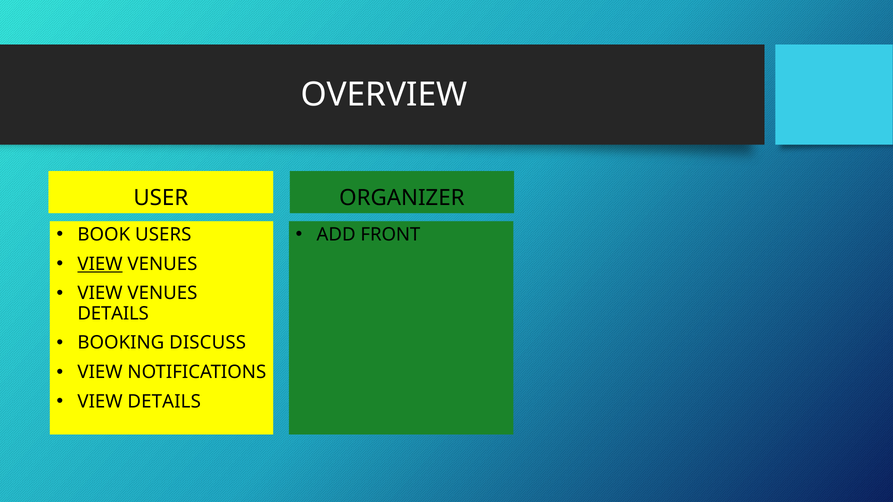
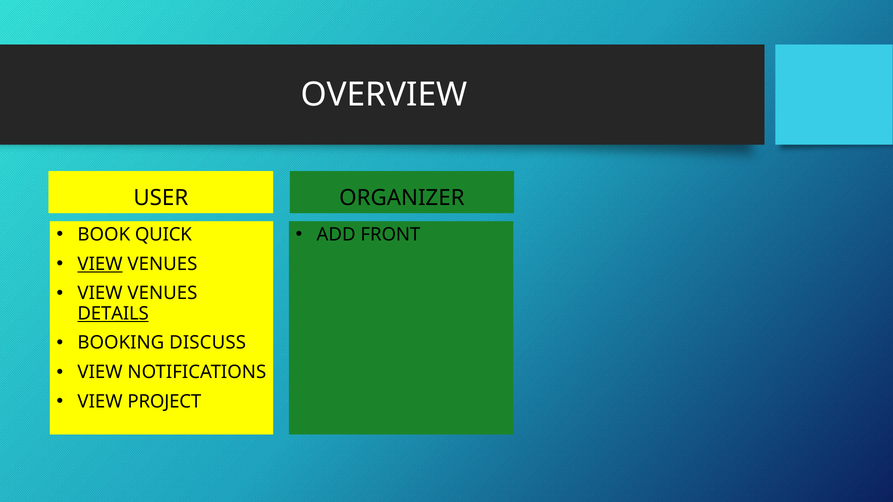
USERS: USERS -> QUICK
DETAILS at (113, 314) underline: none -> present
VIEW DETAILS: DETAILS -> PROJECT
